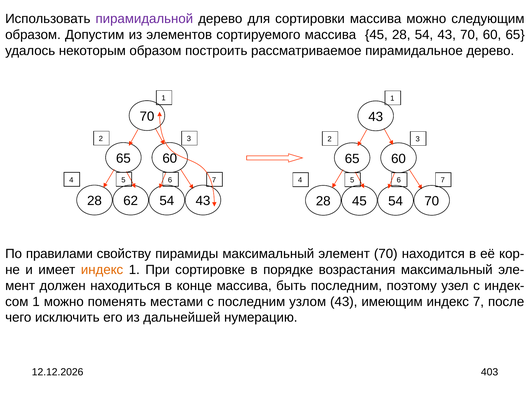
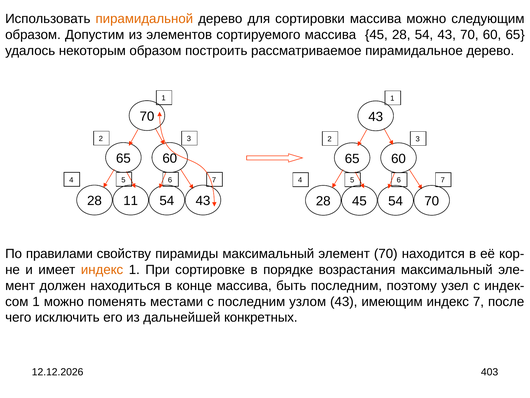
пирамидальной colour: purple -> orange
62: 62 -> 11
нумерацию: нумерацию -> конкретных
